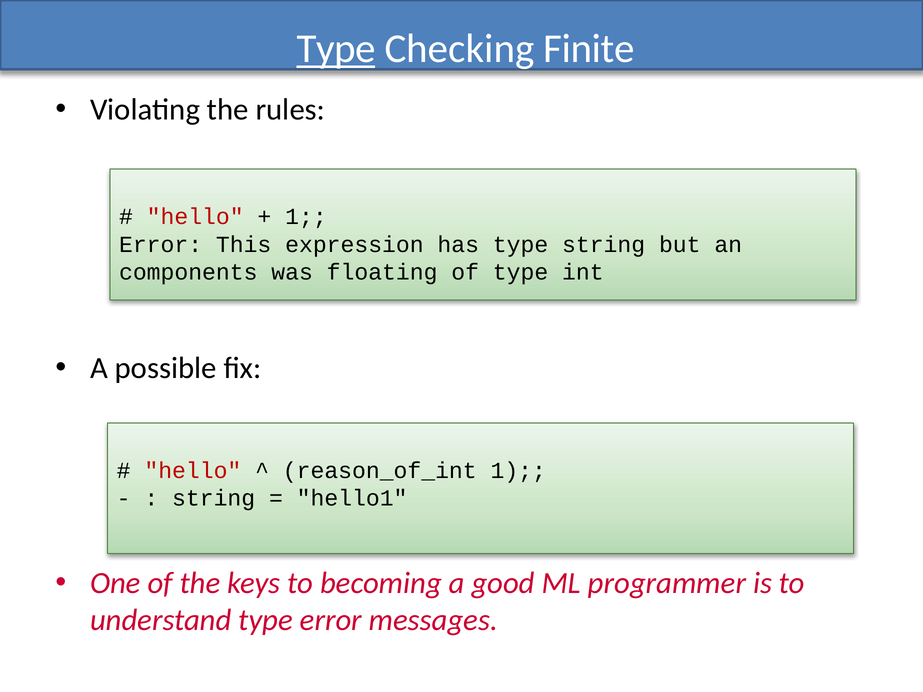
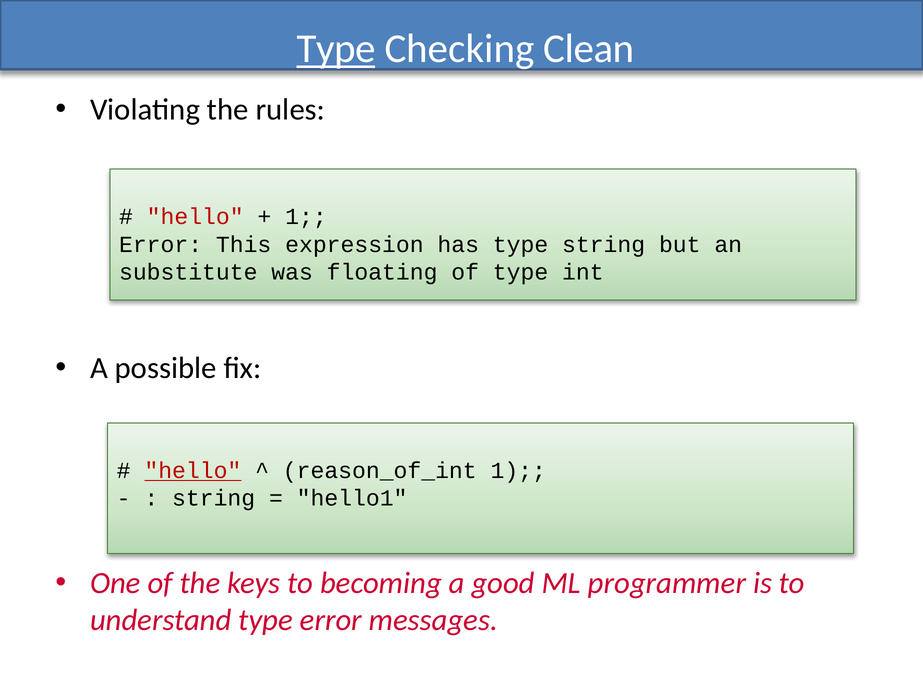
Finite: Finite -> Clean
components: components -> substitute
hello at (193, 471) underline: none -> present
